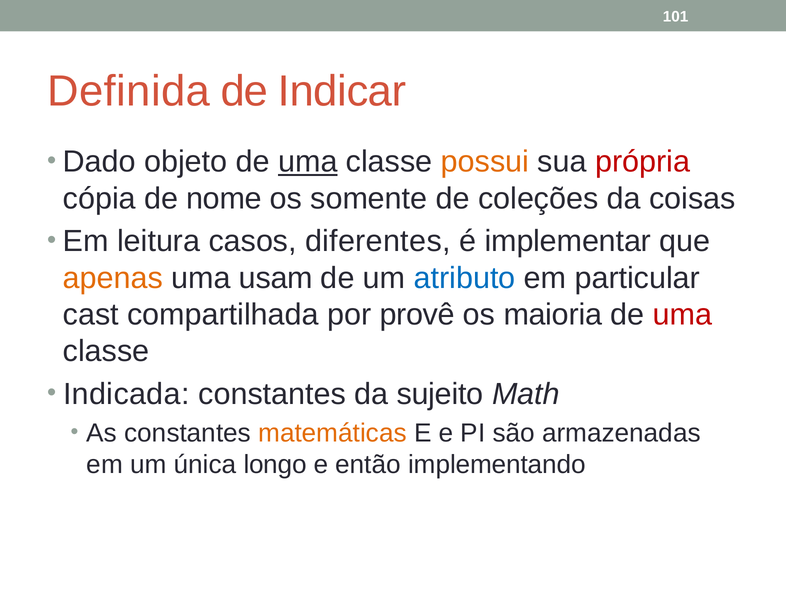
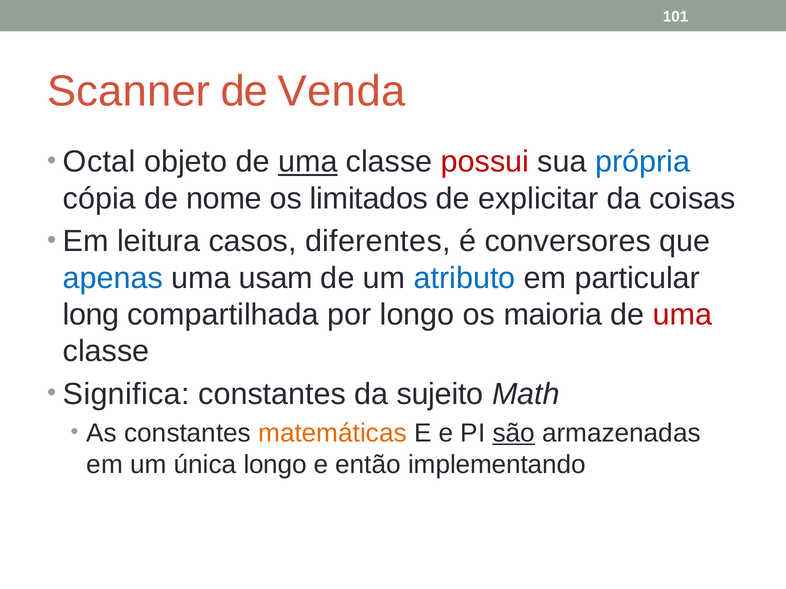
Definida: Definida -> Scanner
Indicar: Indicar -> Venda
Dado: Dado -> Octal
possui colour: orange -> red
própria colour: red -> blue
somente: somente -> limitados
coleções: coleções -> explicitar
implementar: implementar -> conversores
apenas colour: orange -> blue
cast: cast -> long
por provê: provê -> longo
Indicada: Indicada -> Significa
são underline: none -> present
